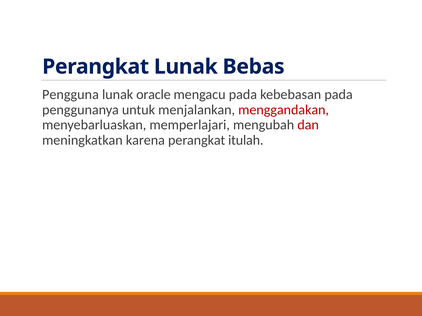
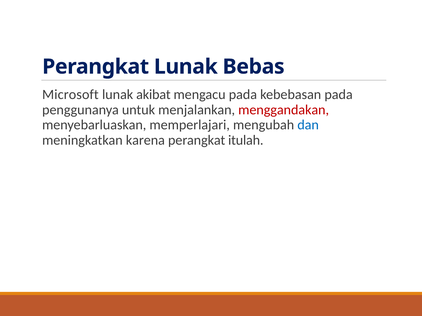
Pengguna: Pengguna -> Microsoft
oracle: oracle -> akibat
dan colour: red -> blue
